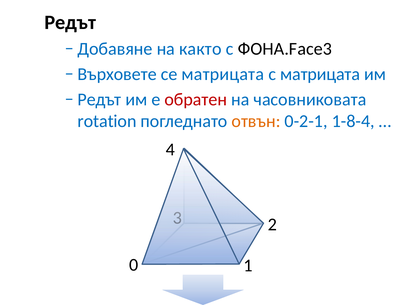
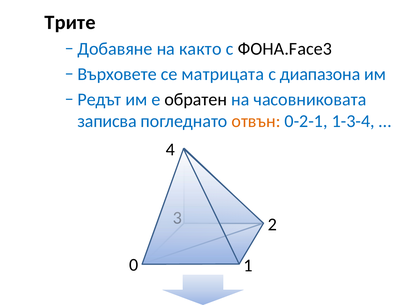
Редът at (70, 22): Редът -> Трите
с матрицата: матрицата -> диапазона
обратен colour: red -> black
rotation: rotation -> записва
1-8-4: 1-8-4 -> 1-3-4
